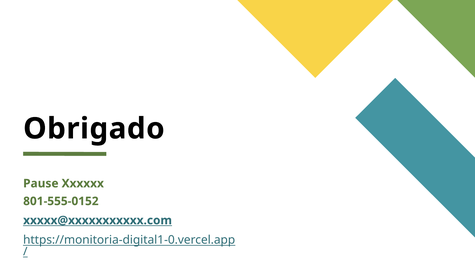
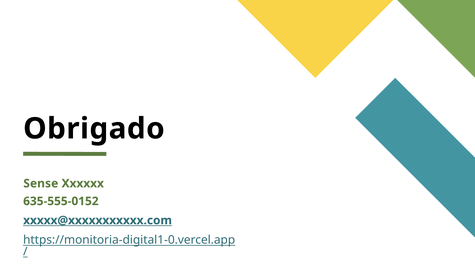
Pause: Pause -> Sense
801-555-0152: 801-555-0152 -> 635-555-0152
